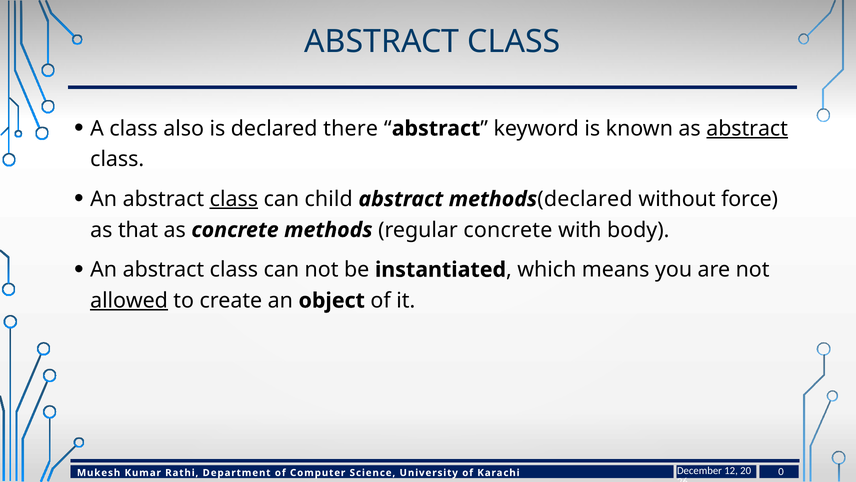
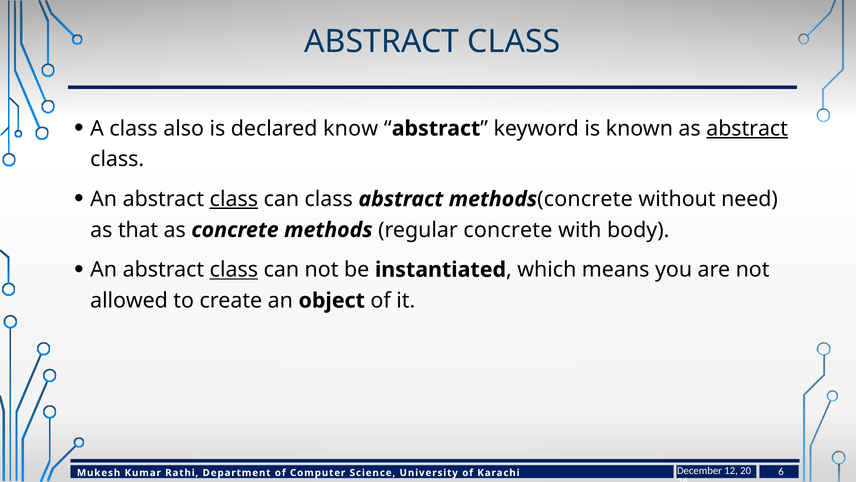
there: there -> know
can child: child -> class
methods declared: declared -> concrete
force: force -> need
class at (234, 269) underline: none -> present
allowed underline: present -> none
0: 0 -> 6
